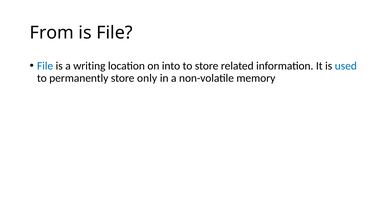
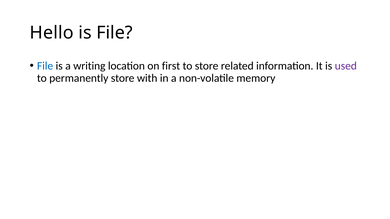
From: From -> Hello
into: into -> first
used colour: blue -> purple
only: only -> with
